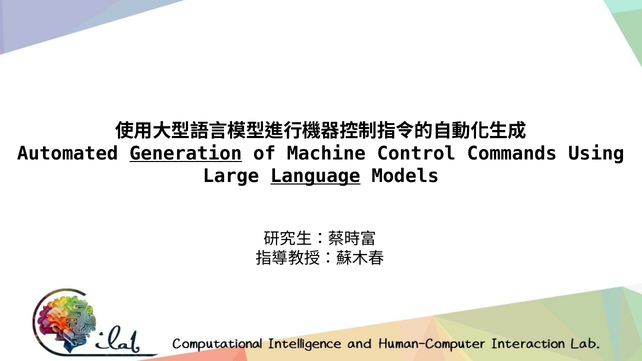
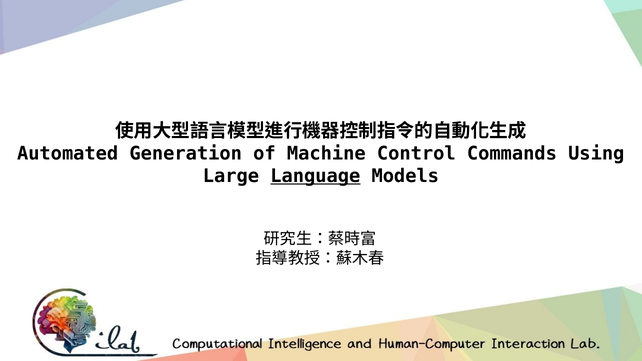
Generation underline: present -> none
